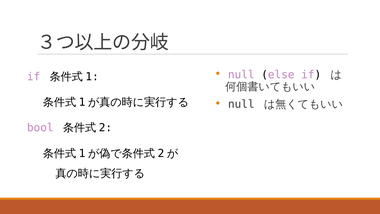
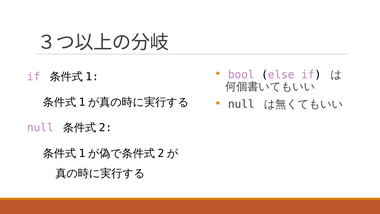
null at (241, 75): null -> bool
bool at (40, 128): bool -> null
